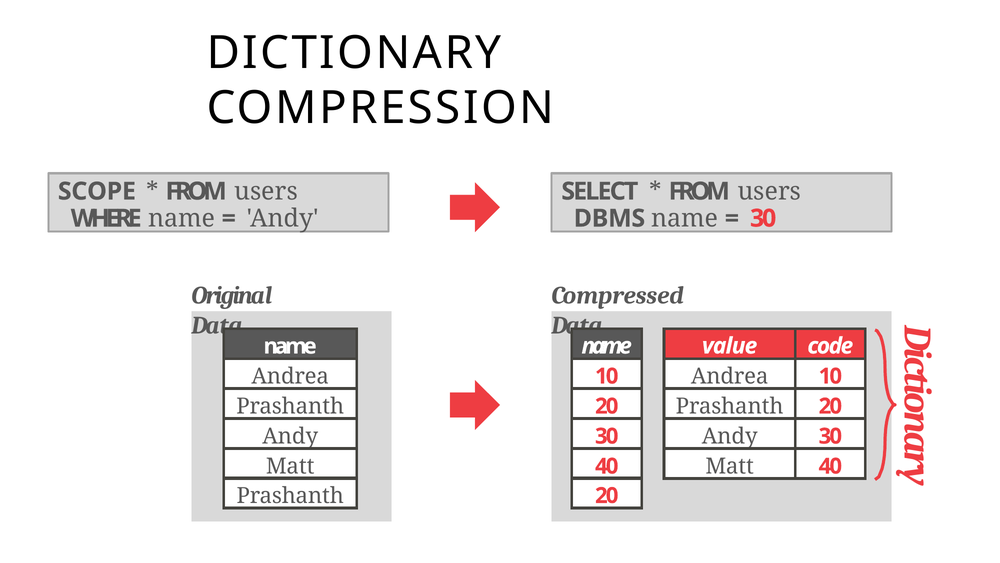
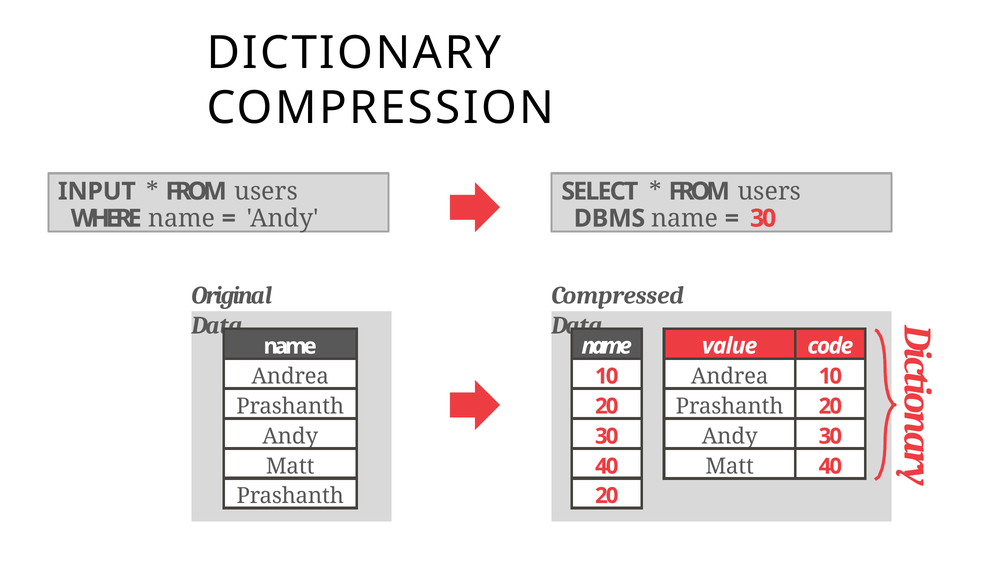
SCOPE: SCOPE -> INPUT
